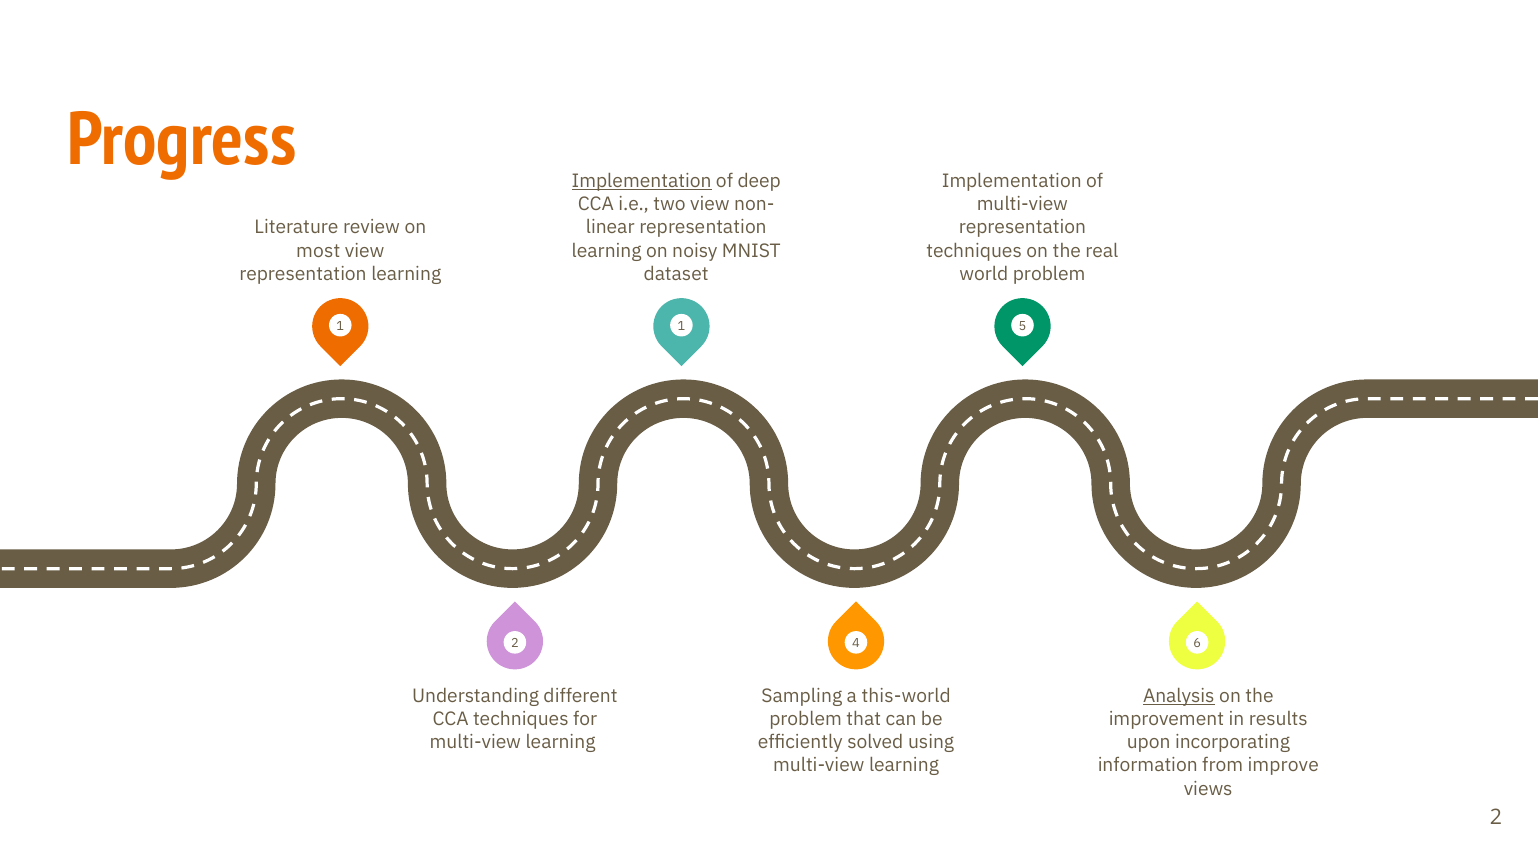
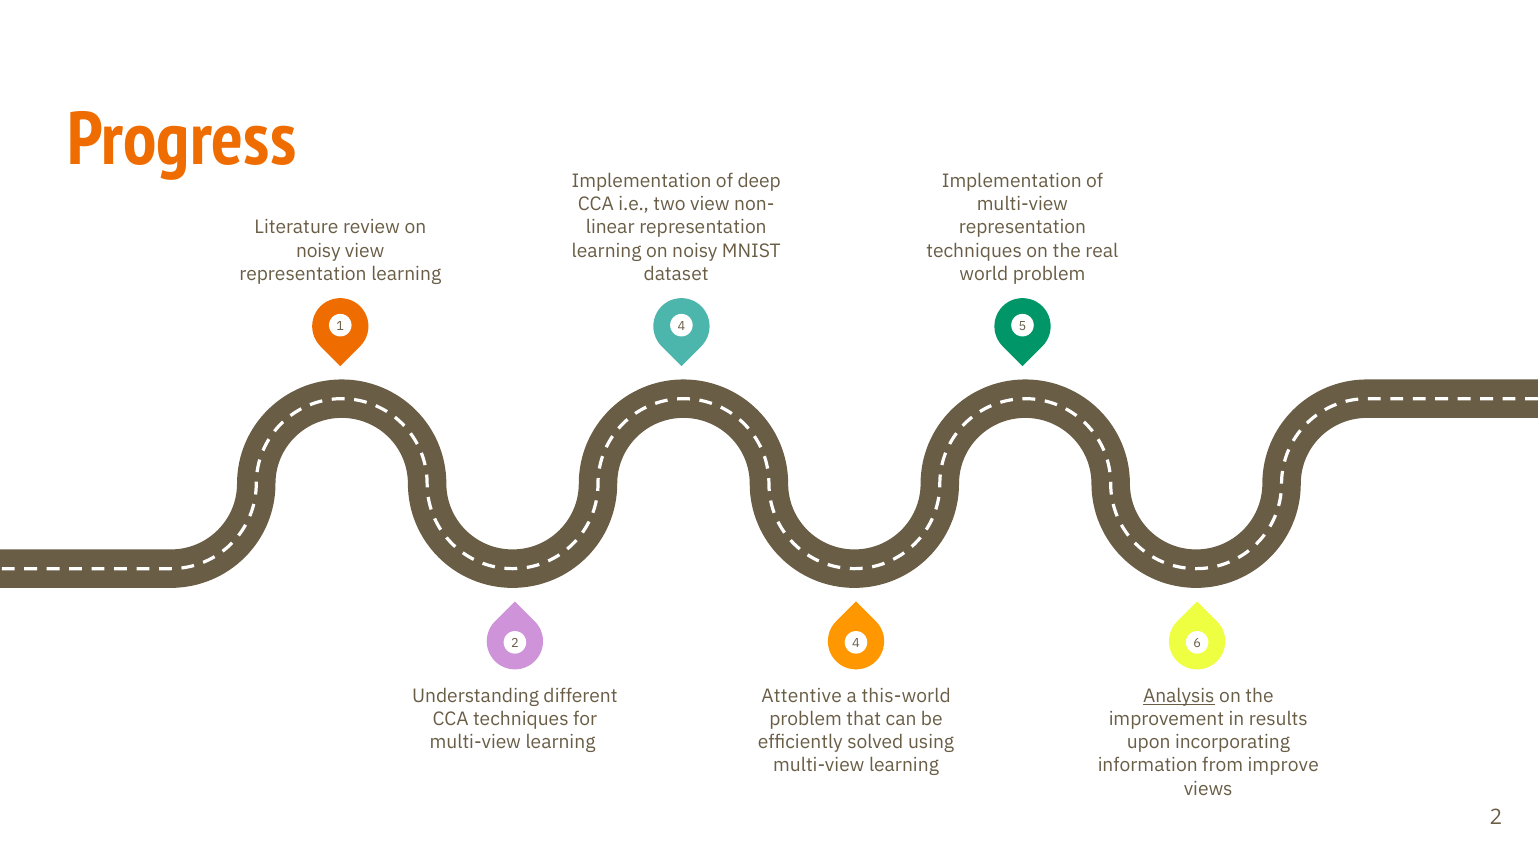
Implementation at (642, 181) underline: present -> none
most at (318, 251): most -> noisy
1 1: 1 -> 4
Sampling: Sampling -> Attentive
